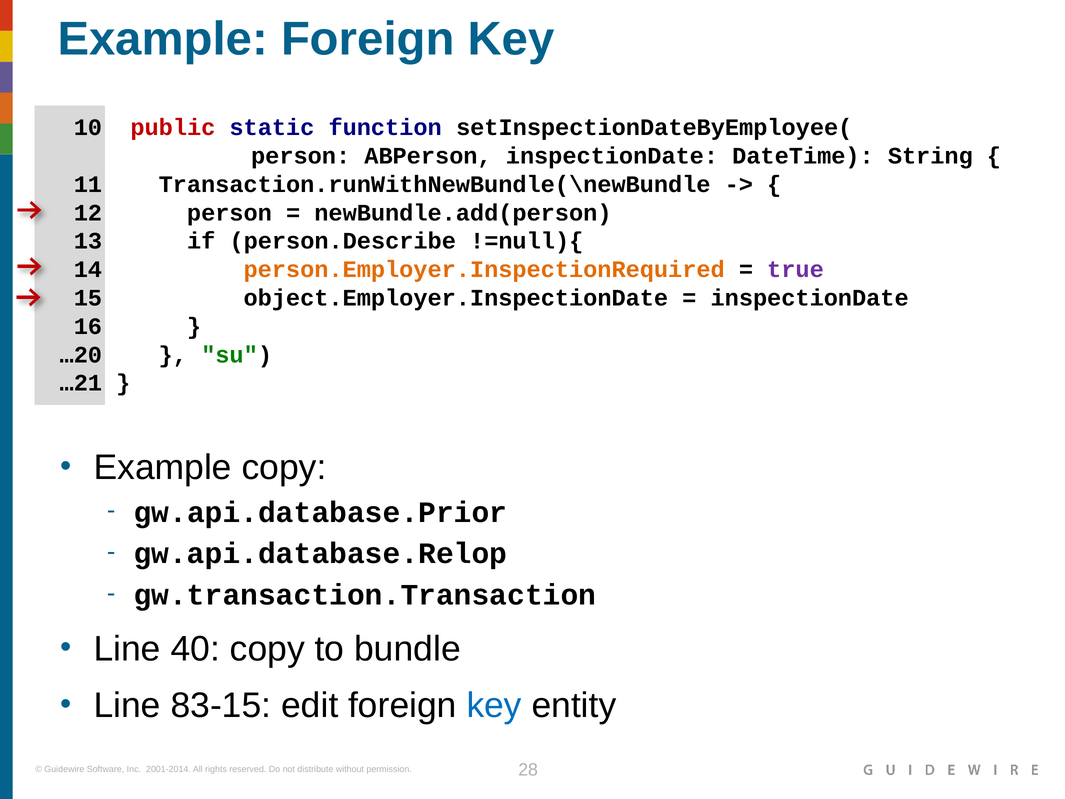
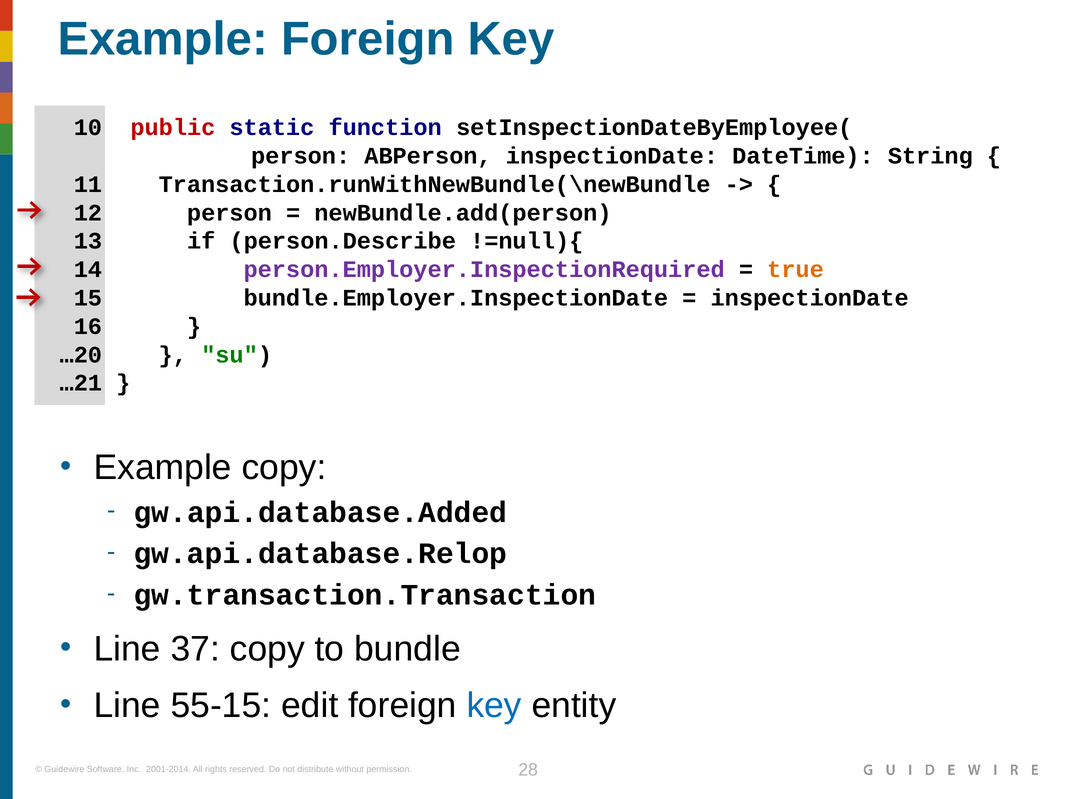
person.Employer.InspectionRequired colour: orange -> purple
true colour: purple -> orange
object.Employer.InspectionDate: object.Employer.InspectionDate -> bundle.Employer.InspectionDate
gw.api.database.Prior: gw.api.database.Prior -> gw.api.database.Added
40: 40 -> 37
83-15: 83-15 -> 55-15
